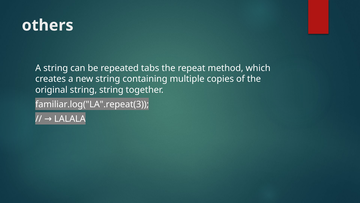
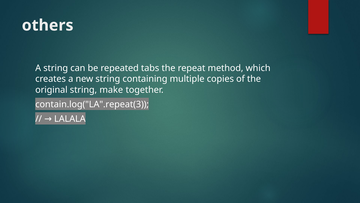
string string: string -> make
familiar.log("LA".repeat(3: familiar.log("LA".repeat(3 -> contain.log("LA".repeat(3
